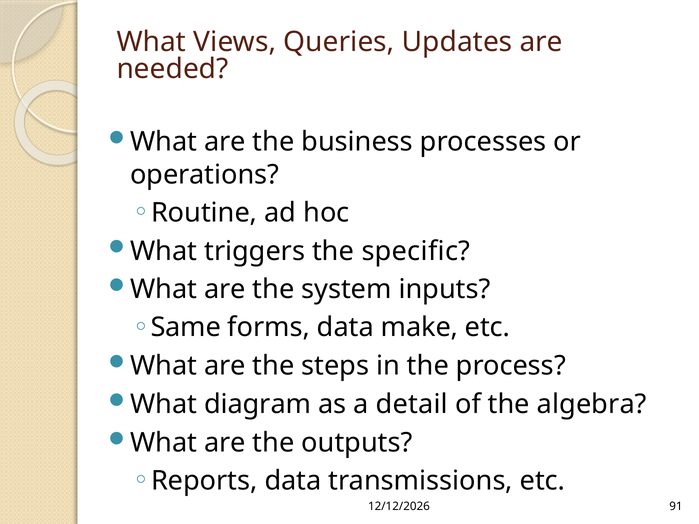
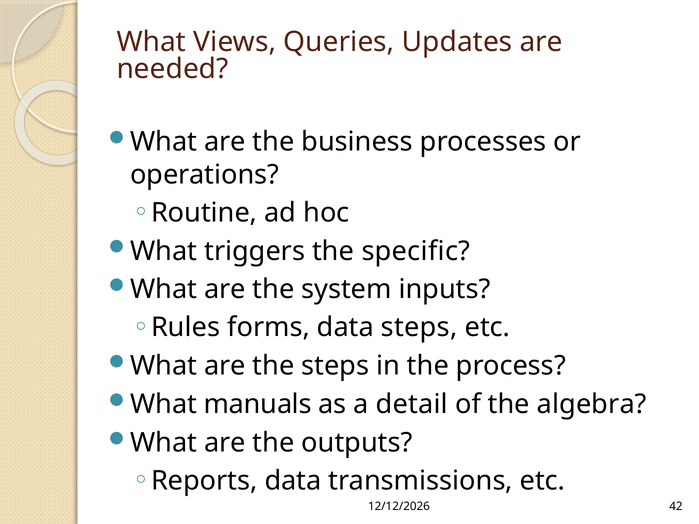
Same: Same -> Rules
data make: make -> steps
diagram: diagram -> manuals
91: 91 -> 42
